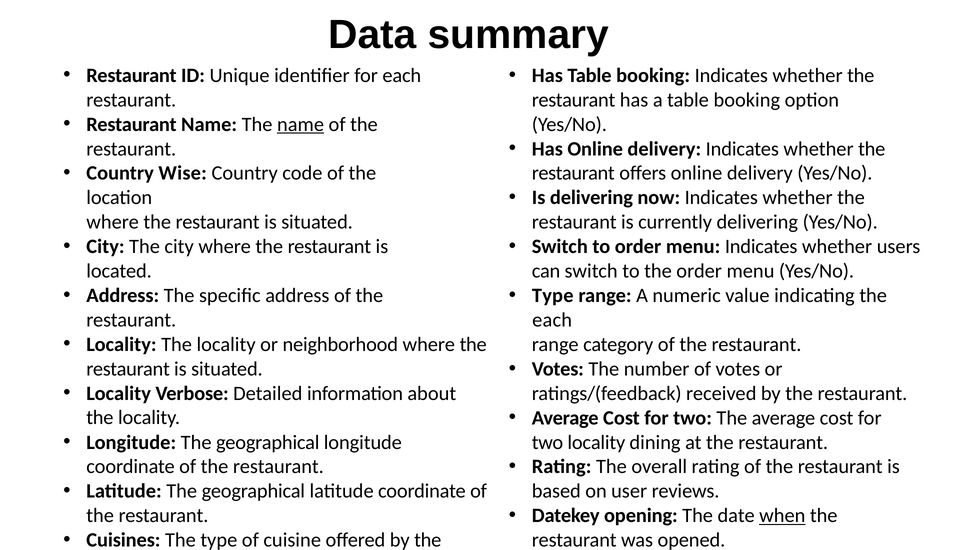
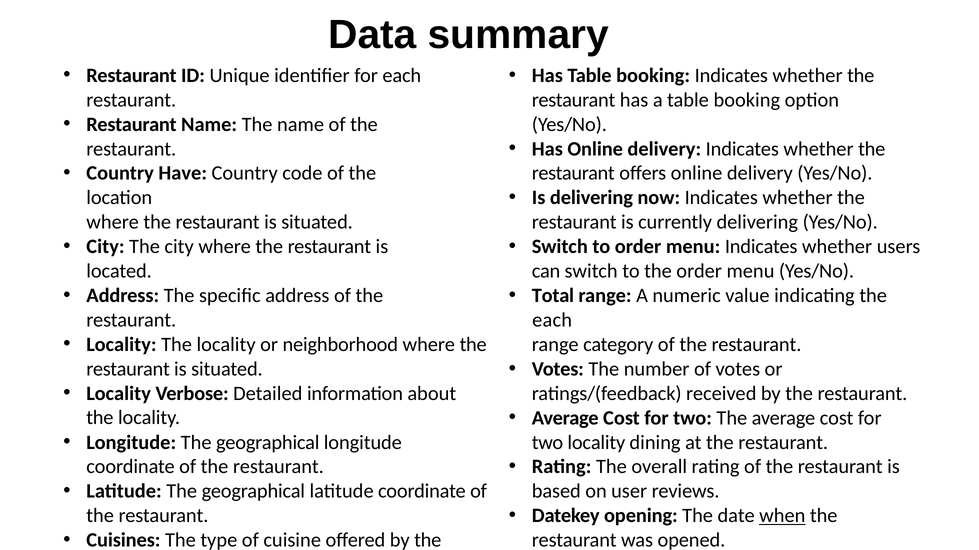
name at (301, 124) underline: present -> none
Wise: Wise -> Have
Type at (553, 296): Type -> Total
